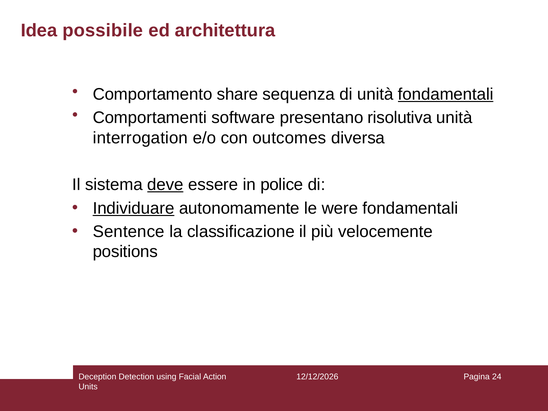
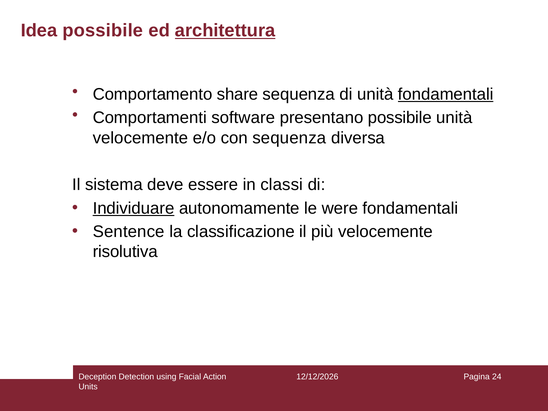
architettura underline: none -> present
presentano risolutiva: risolutiva -> possibile
interrogation at (140, 138): interrogation -> velocemente
con outcomes: outcomes -> sequenza
deve underline: present -> none
police: police -> classi
positions: positions -> risolutiva
